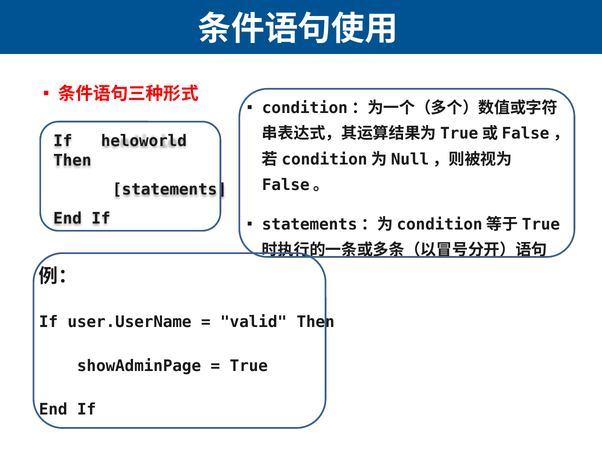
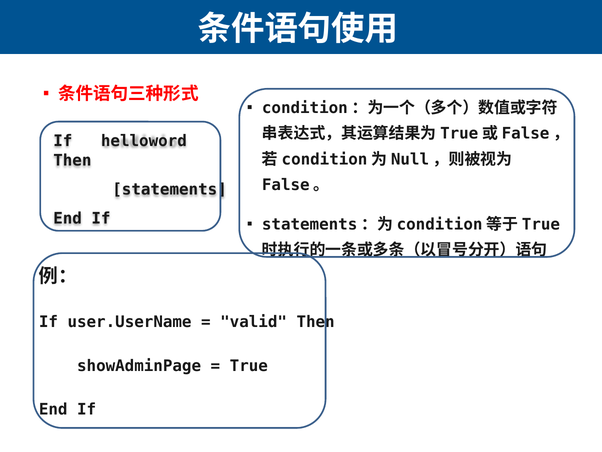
heloworld: heloworld -> helloword
